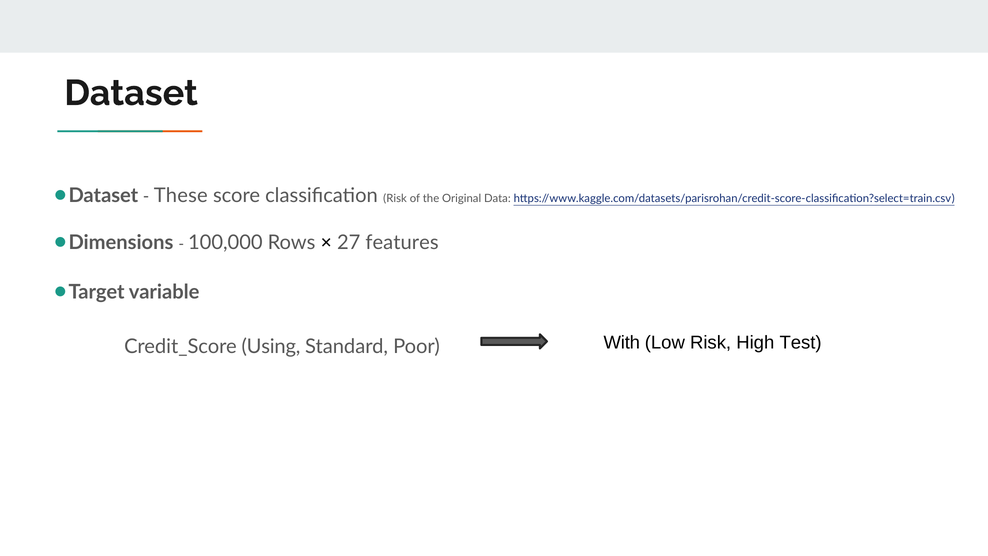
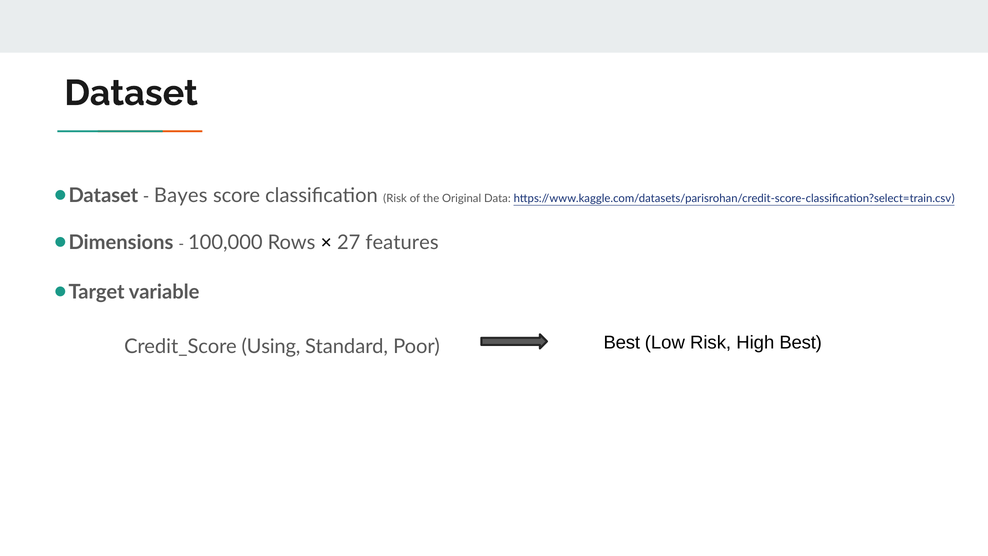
These: These -> Bayes
Poor With: With -> Best
High Test: Test -> Best
